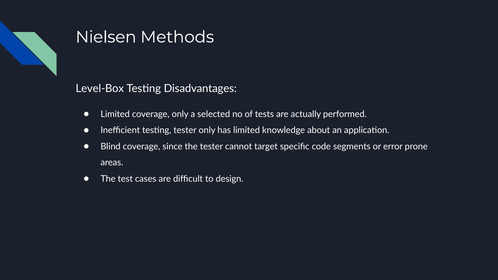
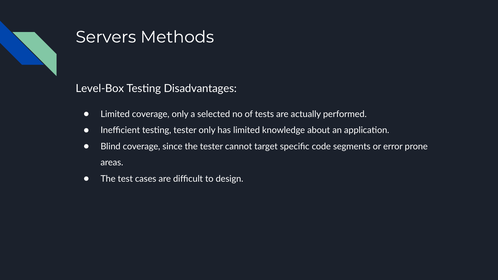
Nielsen: Nielsen -> Servers
